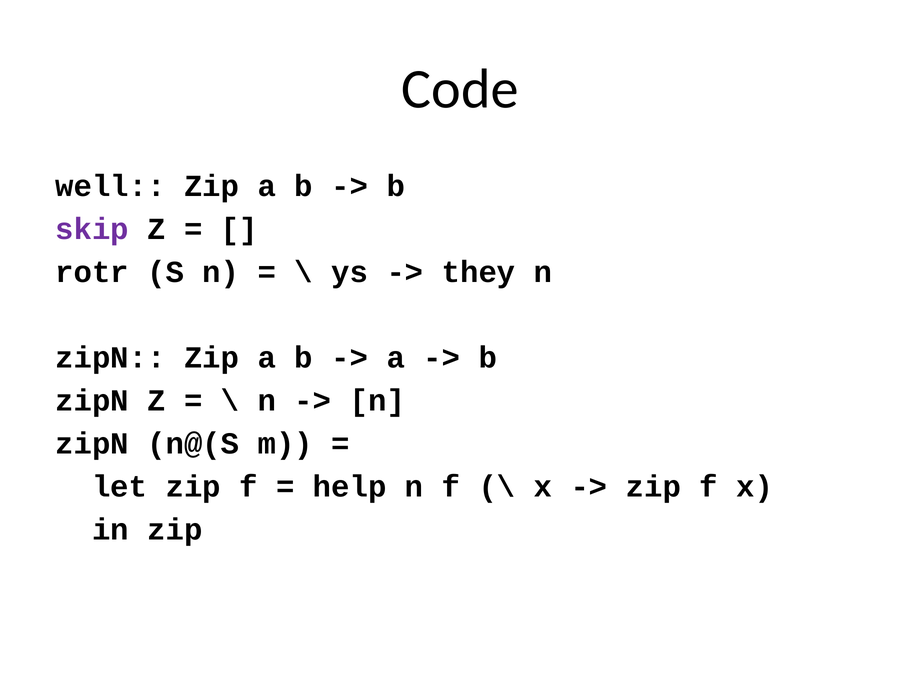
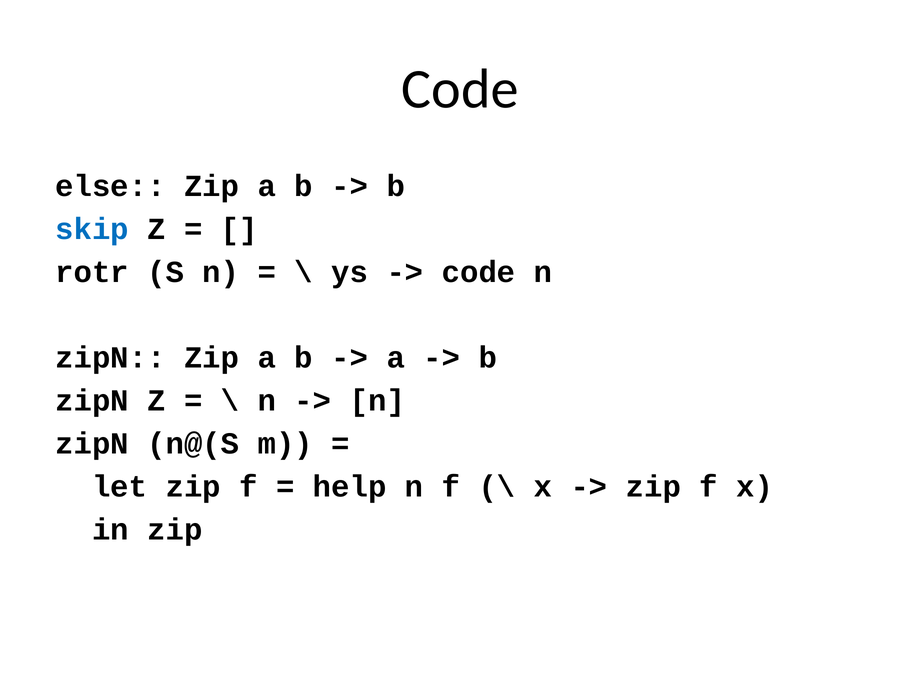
well: well -> else
skip colour: purple -> blue
they at (479, 272): they -> code
